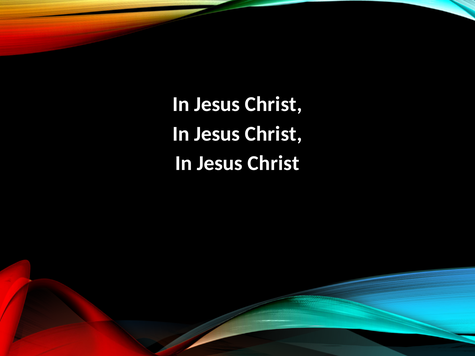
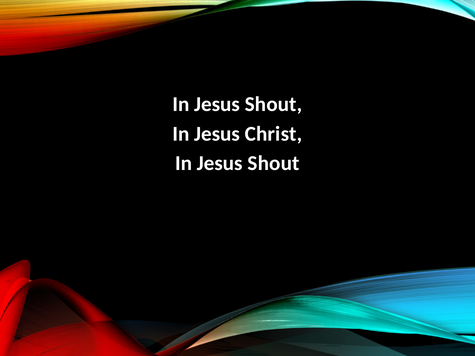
Christ at (273, 104): Christ -> Shout
Christ at (273, 163): Christ -> Shout
